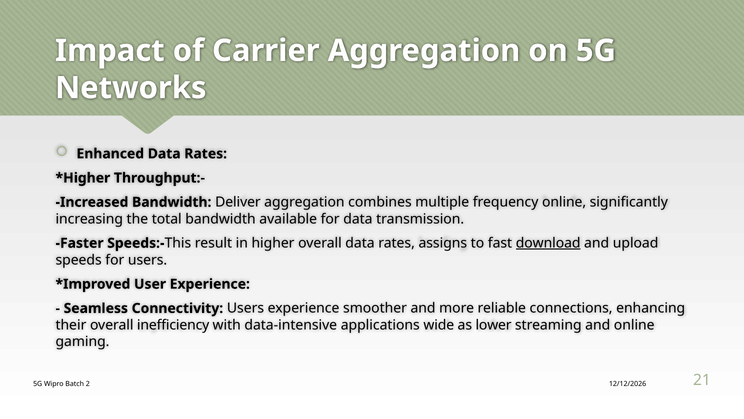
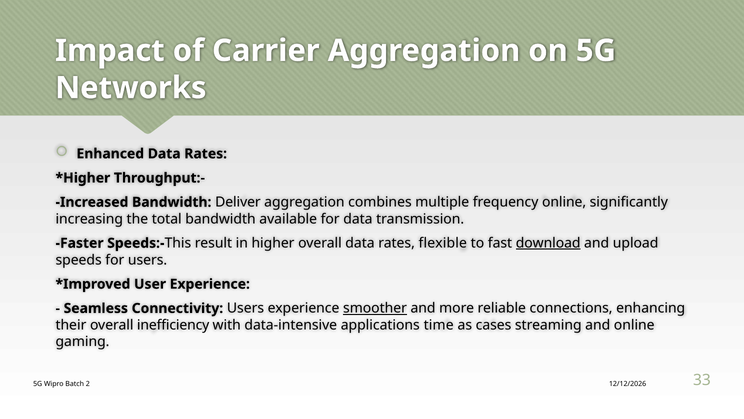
assigns: assigns -> flexible
smoother underline: none -> present
wide: wide -> time
lower: lower -> cases
21: 21 -> 33
